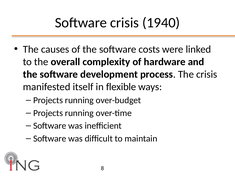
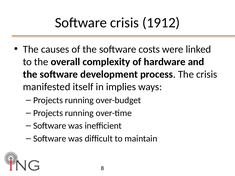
1940: 1940 -> 1912
flexible: flexible -> implies
